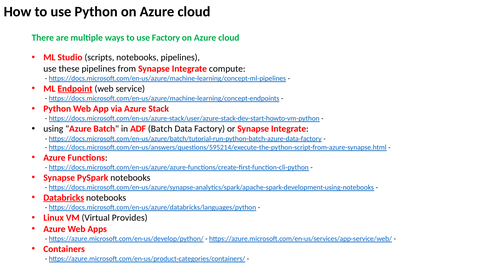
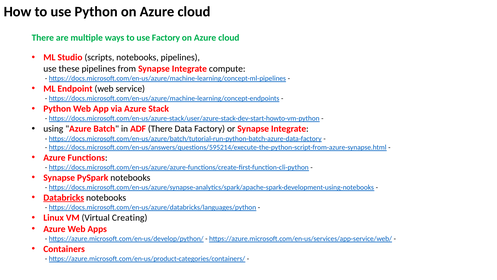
Endpoint underline: present -> none
ADF Batch: Batch -> There
Provides: Provides -> Creating
